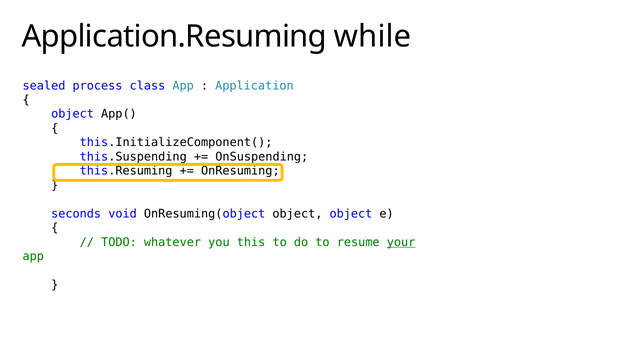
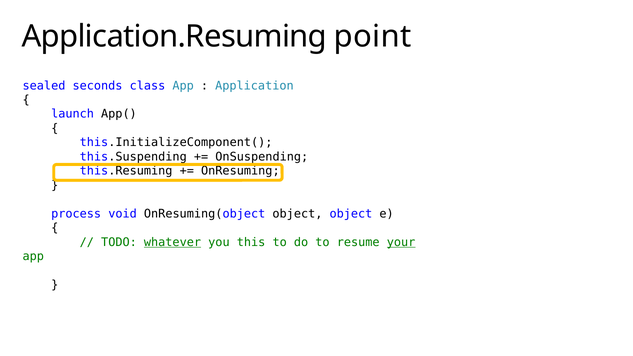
while: while -> point
process: process -> seconds
object at (73, 114): object -> launch
seconds: seconds -> process
whatever underline: none -> present
